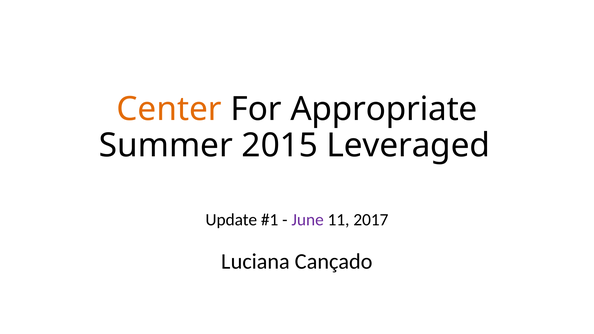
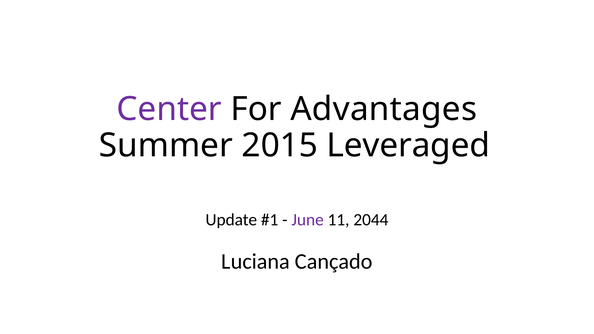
Center colour: orange -> purple
Appropriate: Appropriate -> Advantages
2017: 2017 -> 2044
